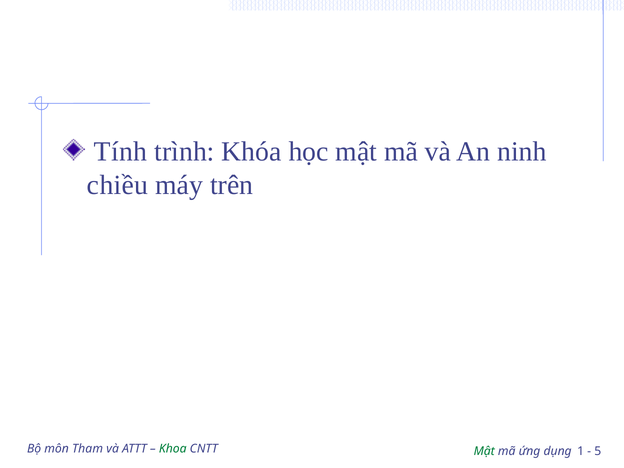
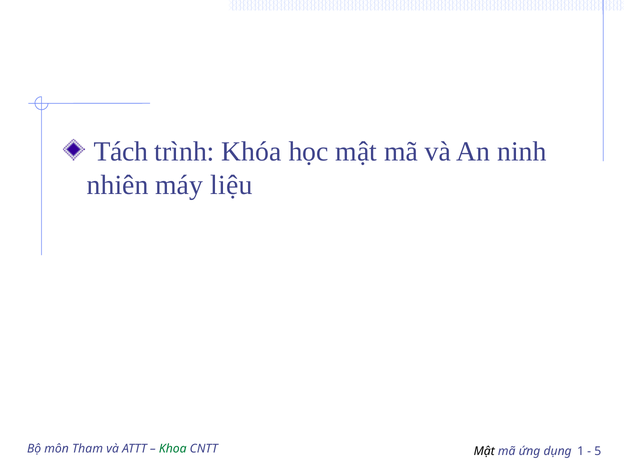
Tính: Tính -> Tách
chiều: chiều -> nhiên
trên: trên -> liệu
Mật at (484, 451) colour: green -> black
